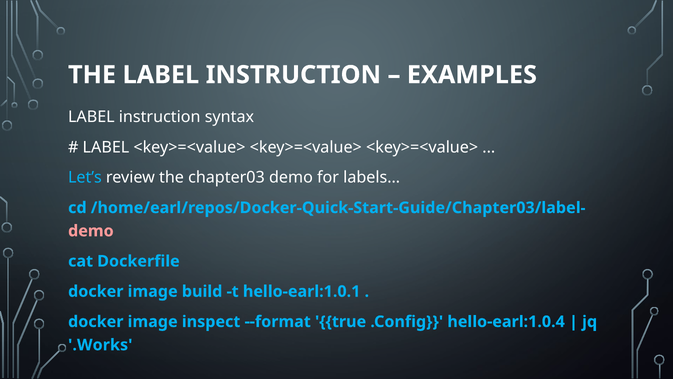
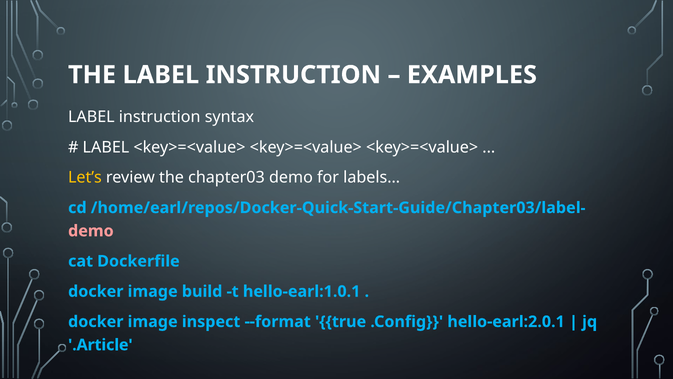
Let’s colour: light blue -> yellow
hello-earl:1.0.4: hello-earl:1.0.4 -> hello-earl:2.0.1
.Works: .Works -> .Article
